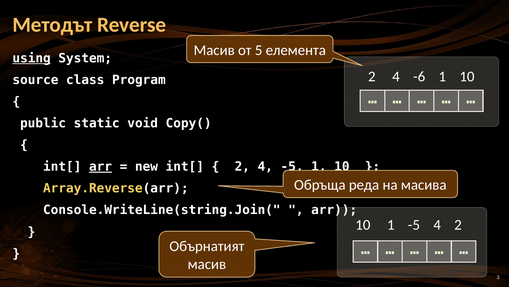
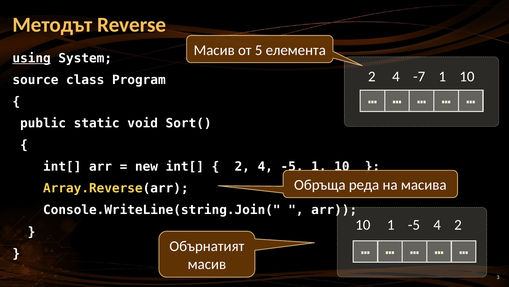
-6: -6 -> -7
Copy(: Copy( -> Sort(
arr at (101, 166) underline: present -> none
